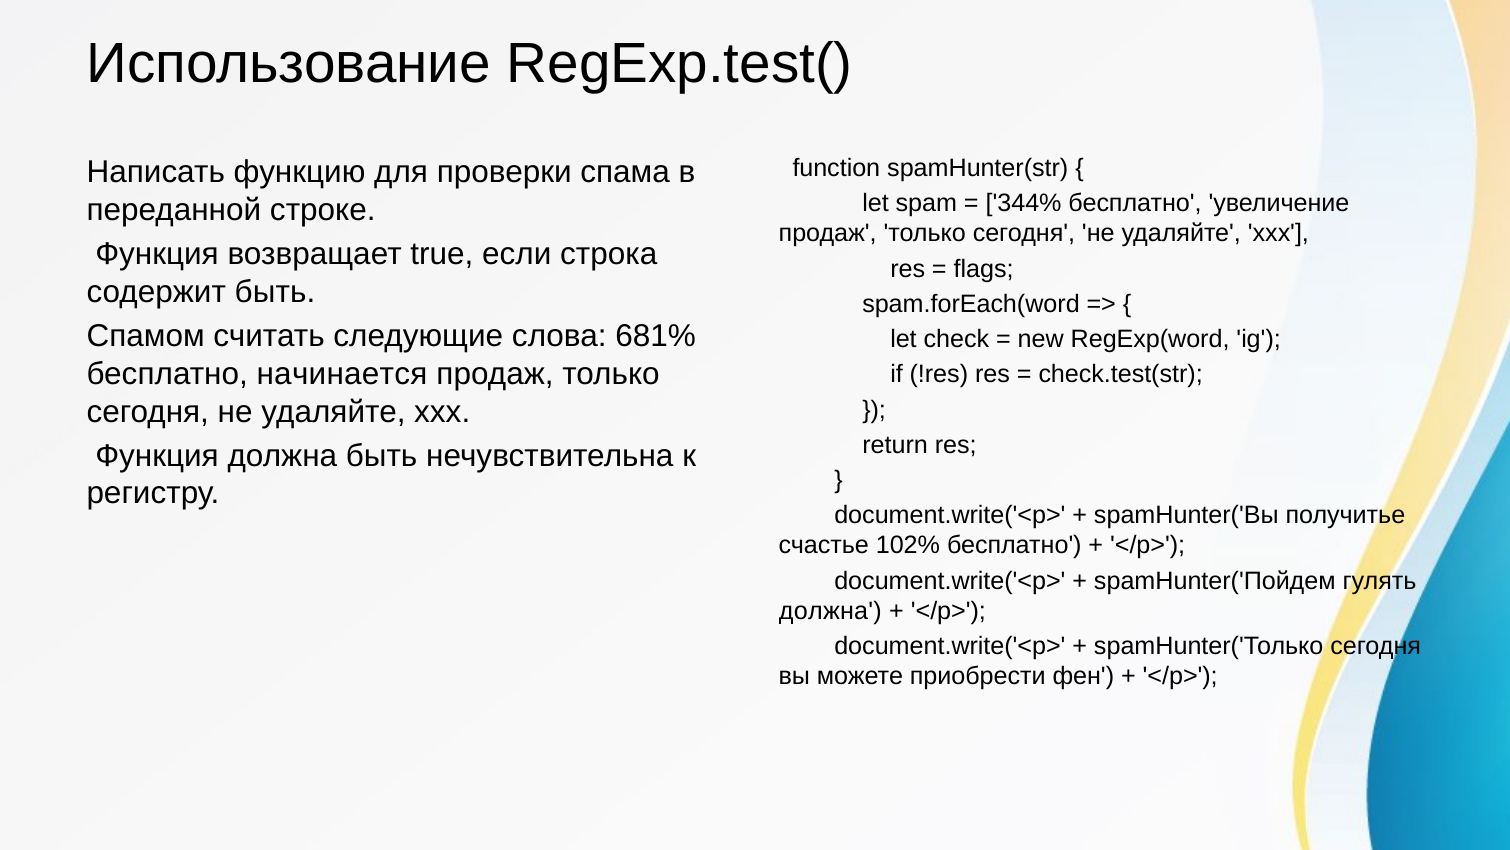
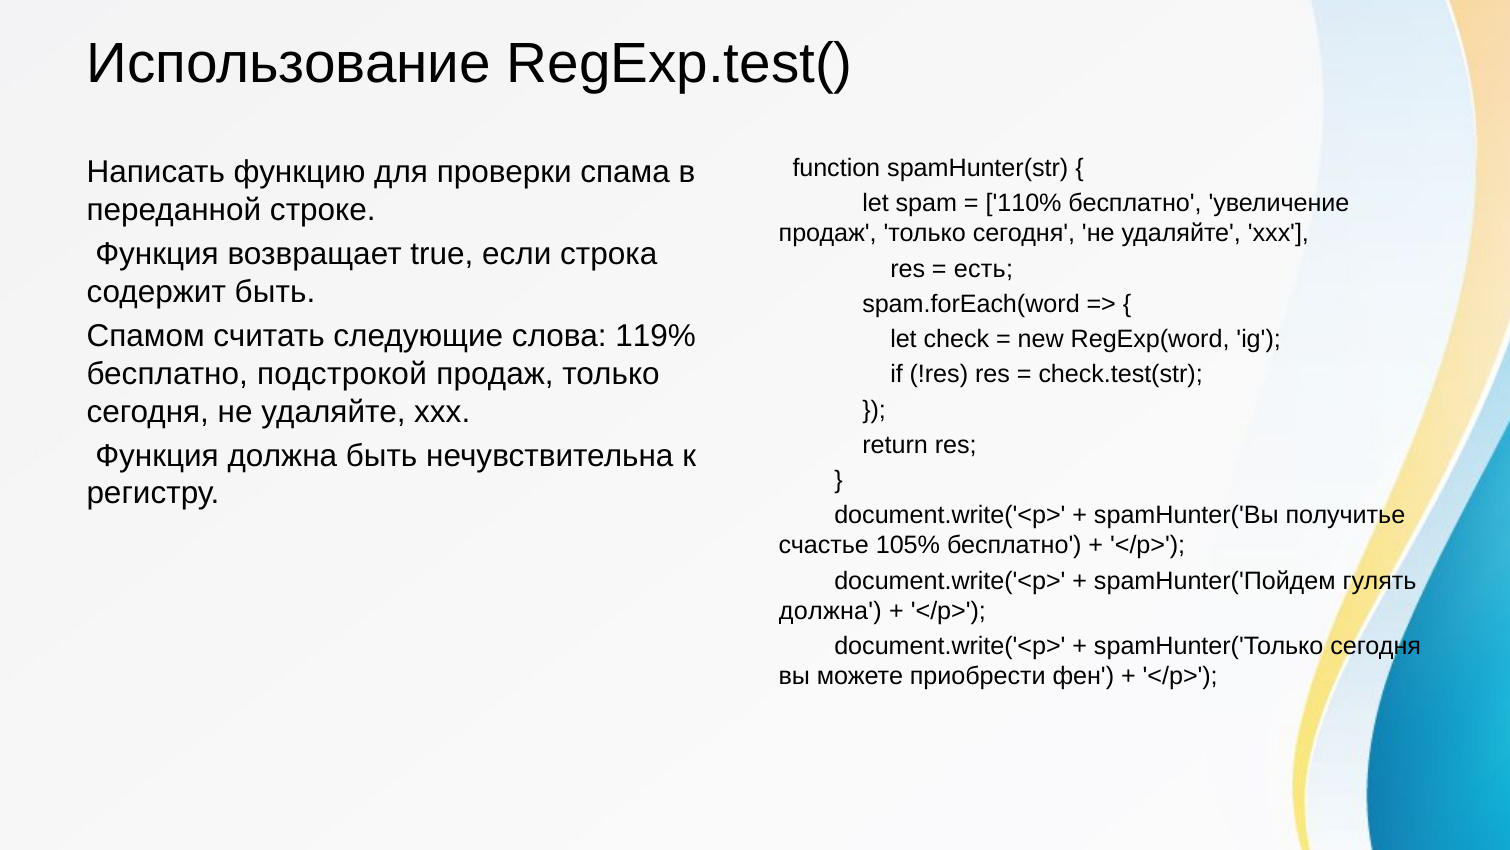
344%: 344% -> 110%
flags: flags -> есть
681%: 681% -> 119%
начинается: начинается -> подстрокой
102%: 102% -> 105%
